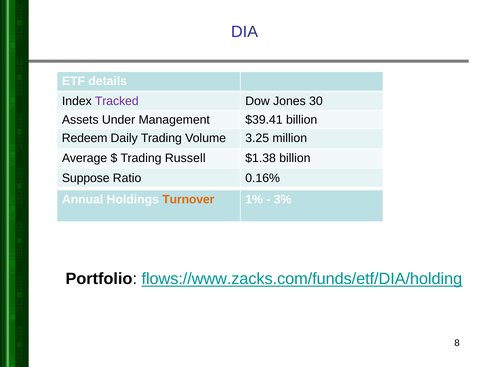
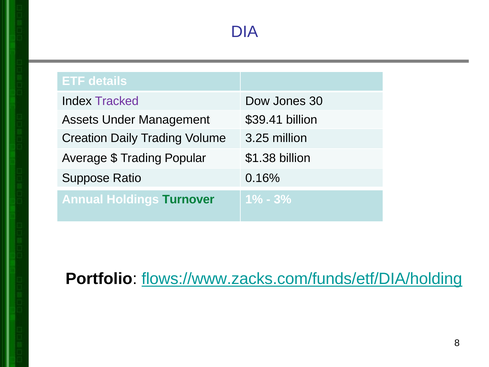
Redeem: Redeem -> Creation
Russell: Russell -> Popular
Turnover colour: orange -> green
